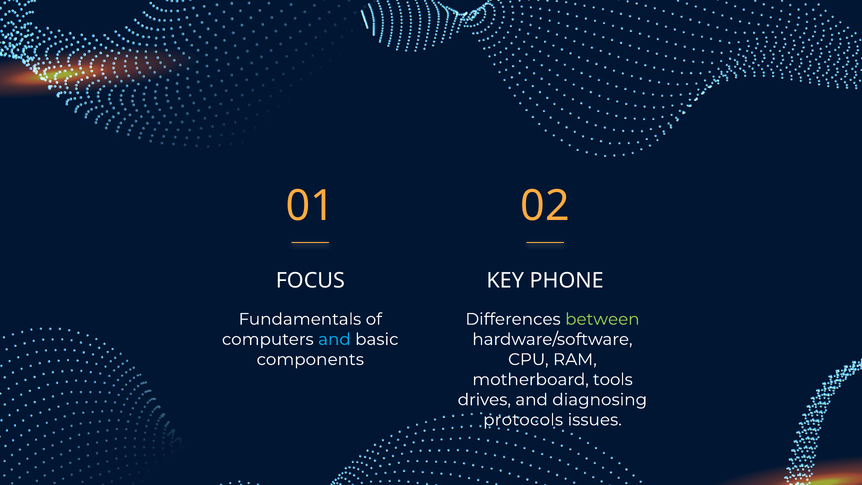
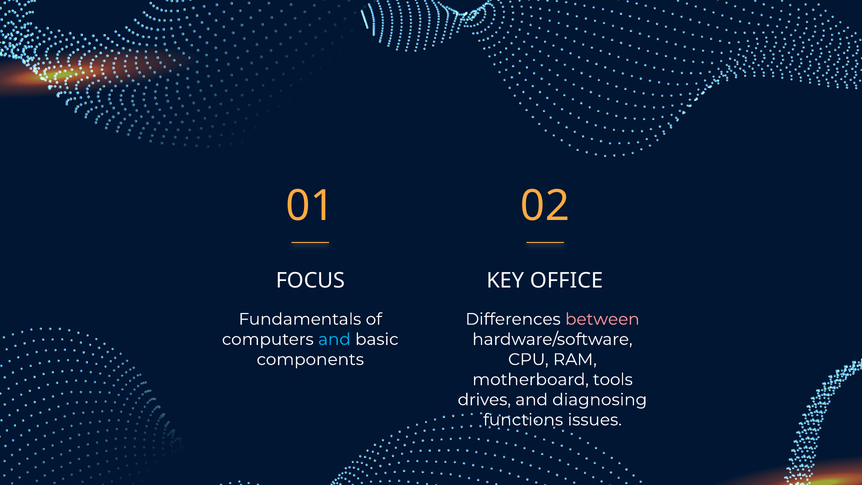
PHONE: PHONE -> OFFICE
between colour: light green -> pink
protocols: protocols -> functions
